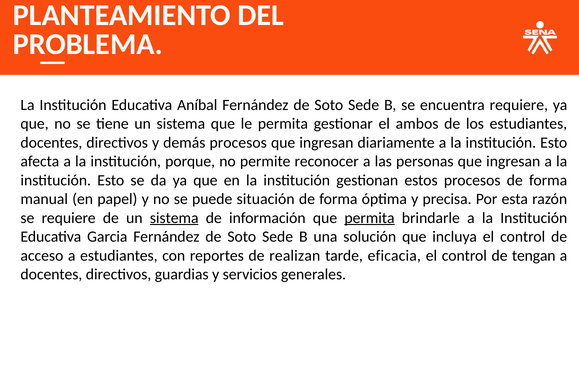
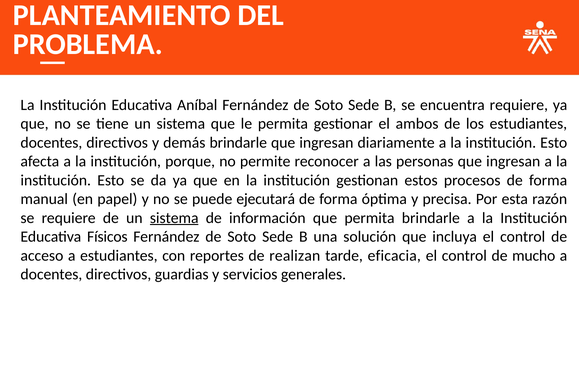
demás procesos: procesos -> brindarle
situación: situación -> ejecutará
permita at (370, 218) underline: present -> none
Garcia: Garcia -> Físicos
tengan: tengan -> mucho
